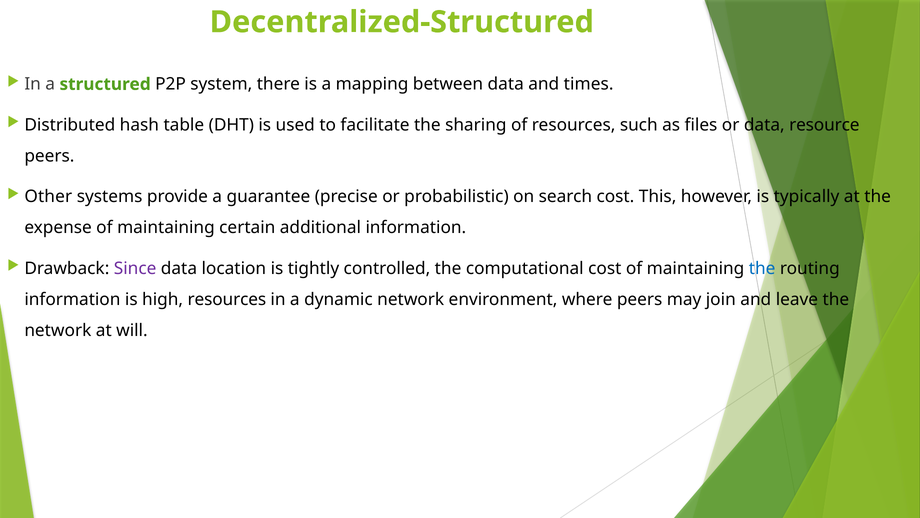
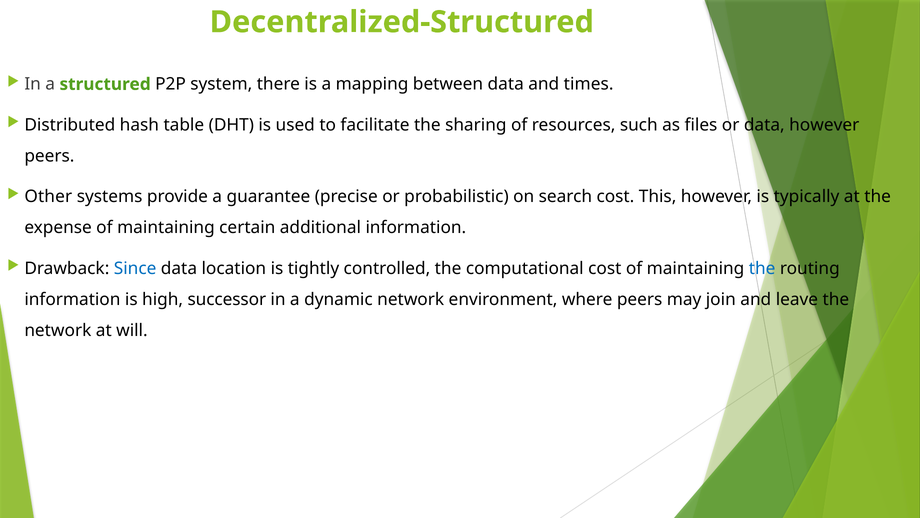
data resource: resource -> however
Since colour: purple -> blue
high resources: resources -> successor
